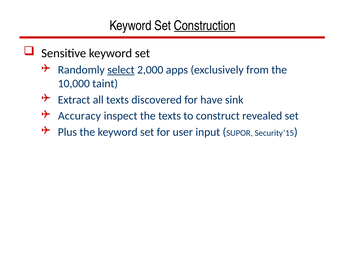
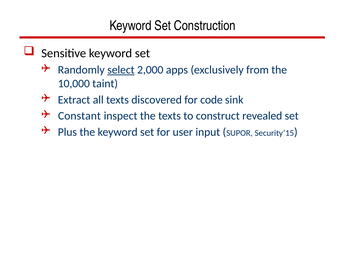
Construction underline: present -> none
have: have -> code
Accuracy: Accuracy -> Constant
